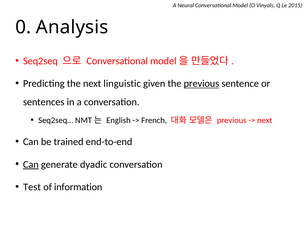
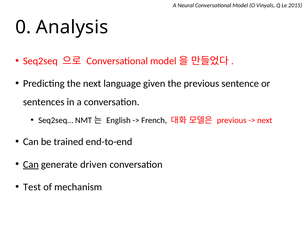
linguistic: linguistic -> language
previous at (201, 84) underline: present -> none
dyadic: dyadic -> driven
information: information -> mechanism
